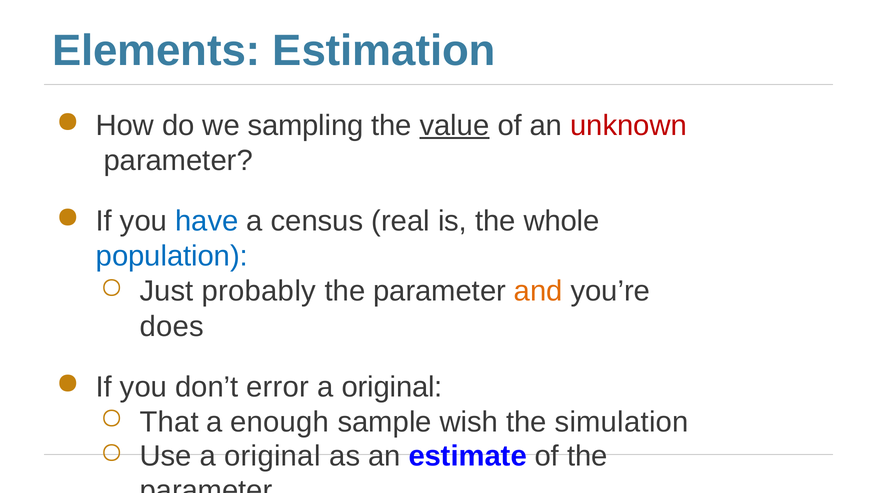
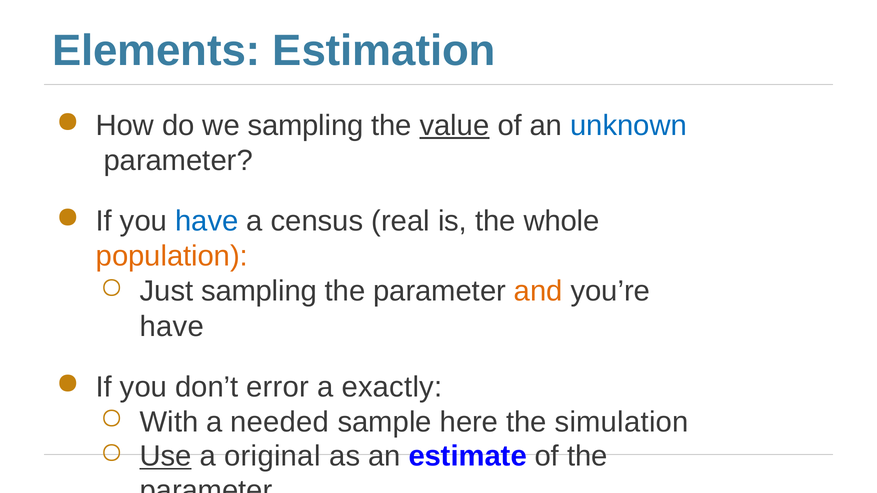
unknown colour: red -> blue
population colour: blue -> orange
Just probably: probably -> sampling
does at (172, 327): does -> have
original at (392, 387): original -> exactly
That: That -> With
enough: enough -> needed
wish: wish -> here
Use underline: none -> present
